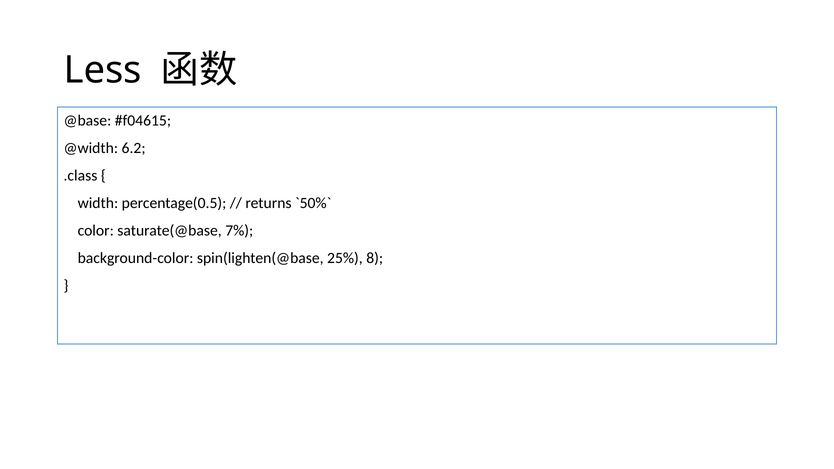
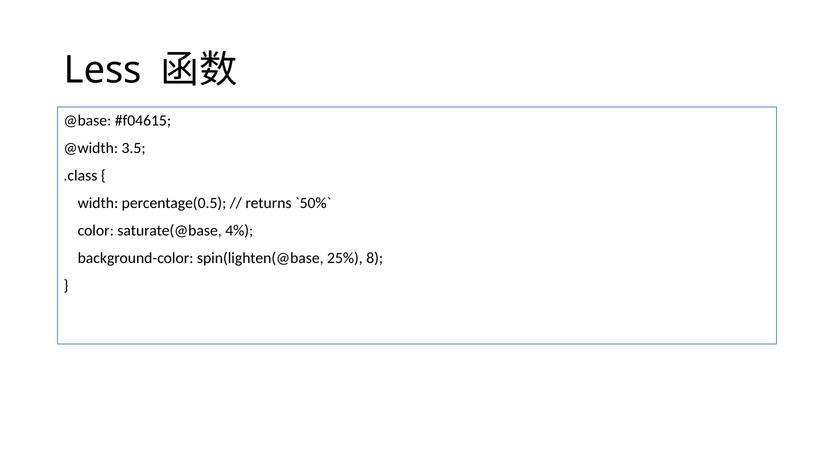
6.2: 6.2 -> 3.5
7%: 7% -> 4%
